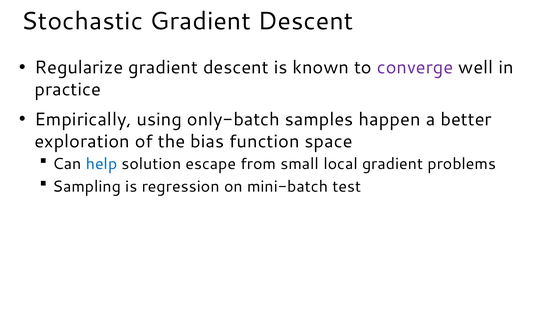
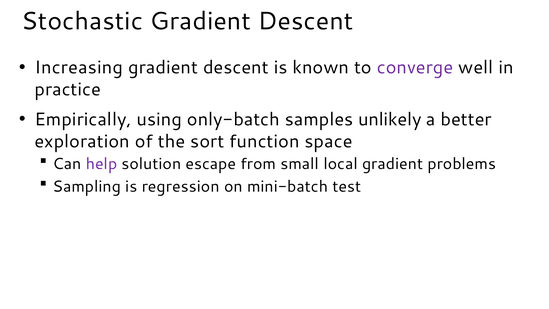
Regularize: Regularize -> Increasing
happen: happen -> unlikely
bias: bias -> sort
help colour: blue -> purple
